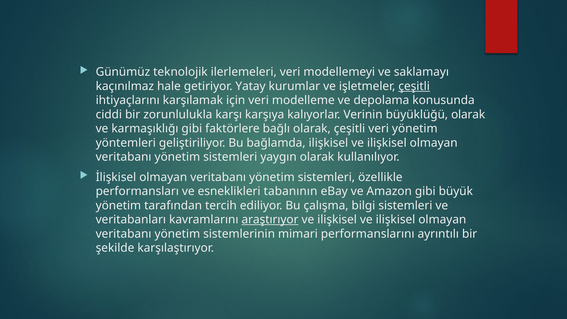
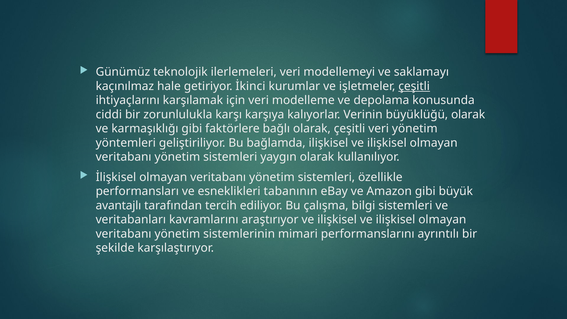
Yatay: Yatay -> İkinci
yönetim at (118, 205): yönetim -> avantajlı
araştırıyor underline: present -> none
